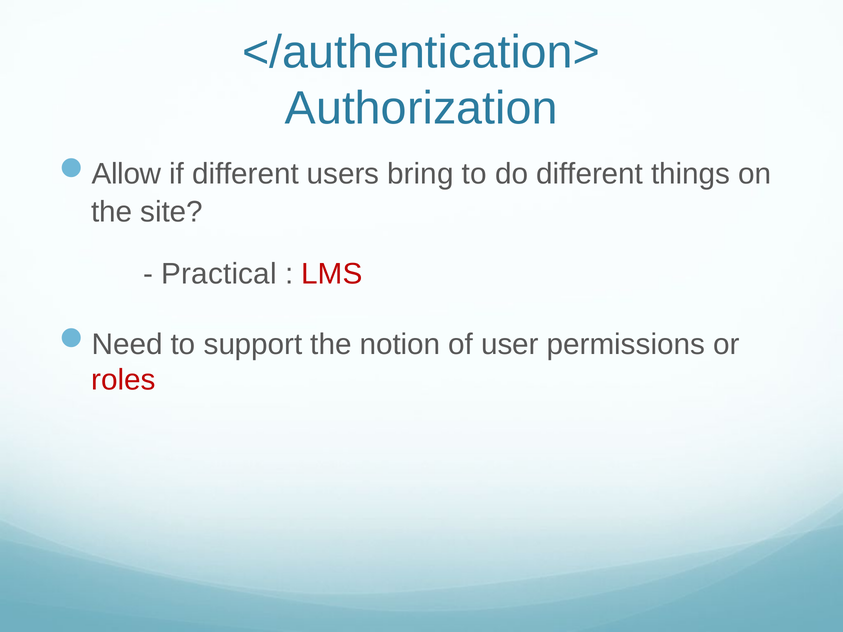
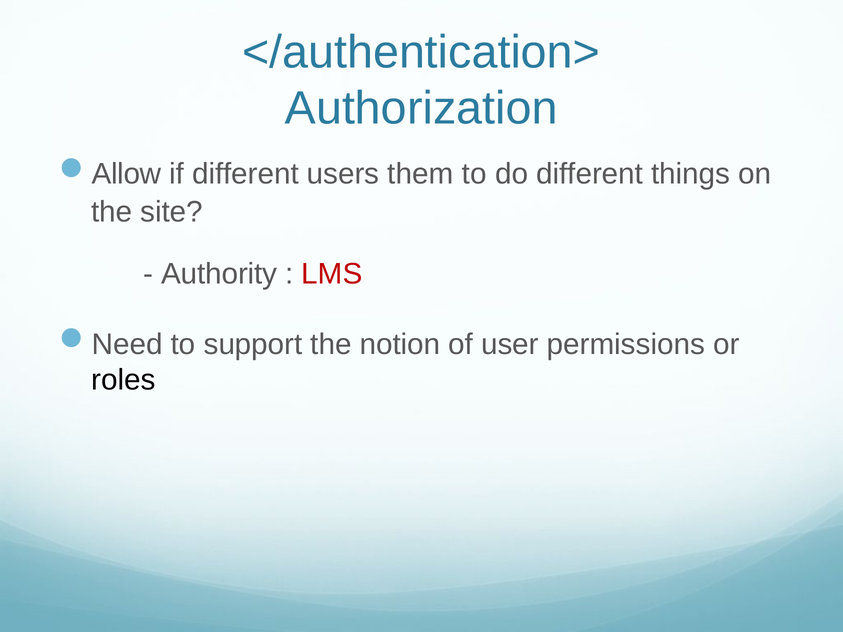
bring: bring -> them
Practical: Practical -> Authority
roles colour: red -> black
